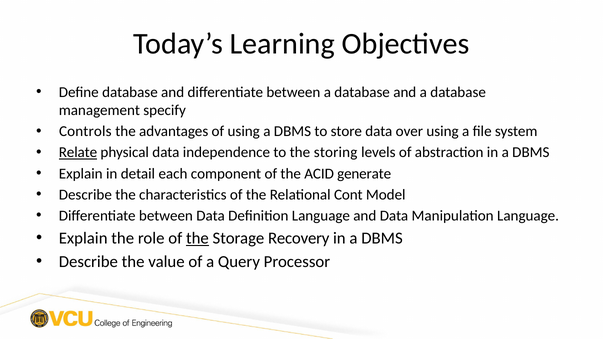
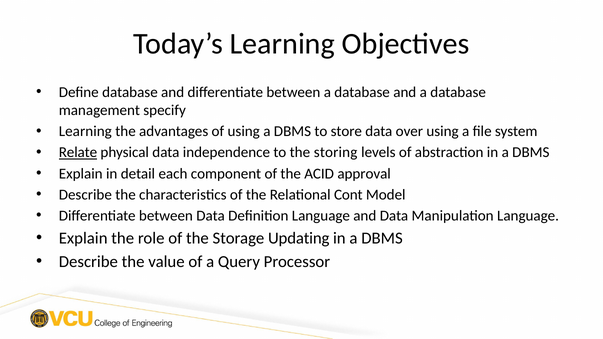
Controls at (85, 131): Controls -> Learning
generate: generate -> approval
the at (197, 238) underline: present -> none
Recovery: Recovery -> Updating
